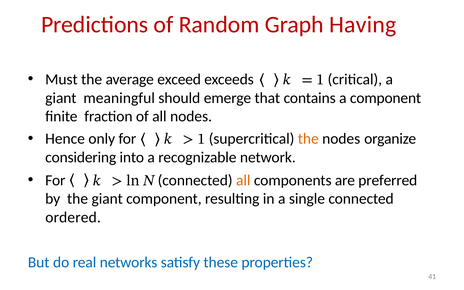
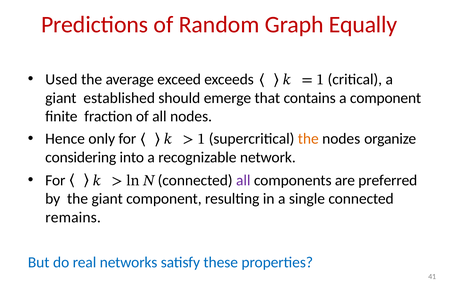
Having: Having -> Equally
Must: Must -> Used
meaningful: meaningful -> established
all at (243, 180) colour: orange -> purple
ordered: ordered -> remains
